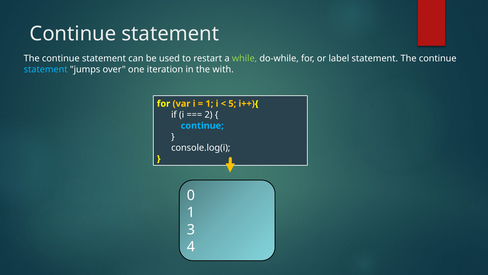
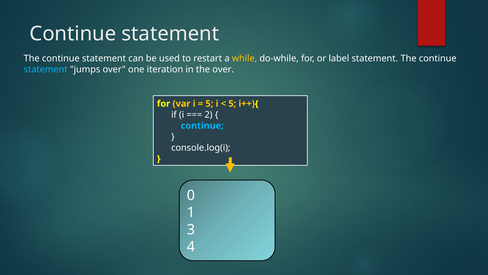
while colour: light green -> yellow
the with: with -> over
1 at (209, 103): 1 -> 5
